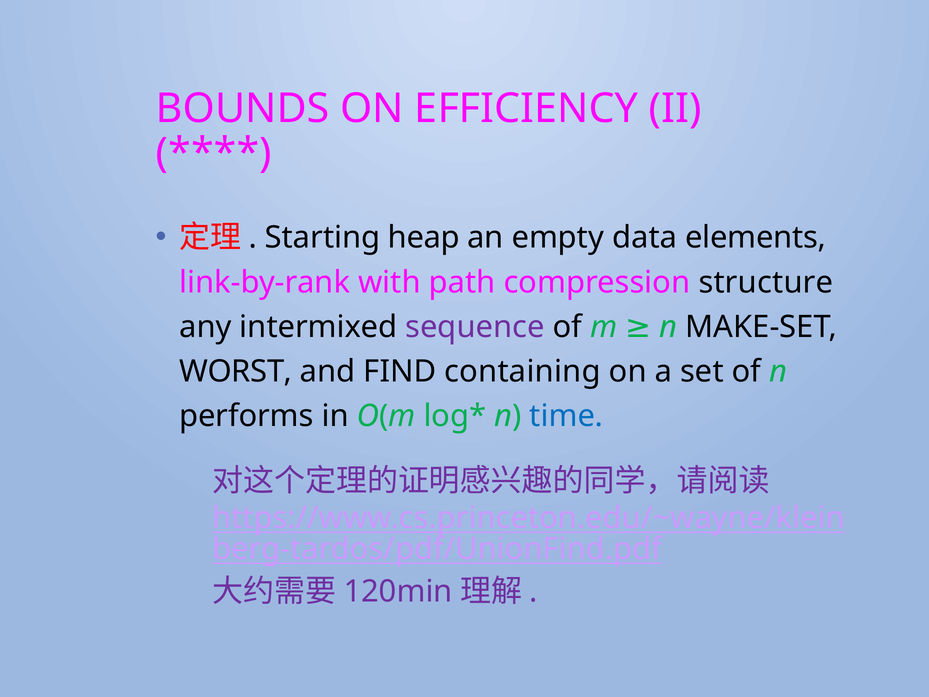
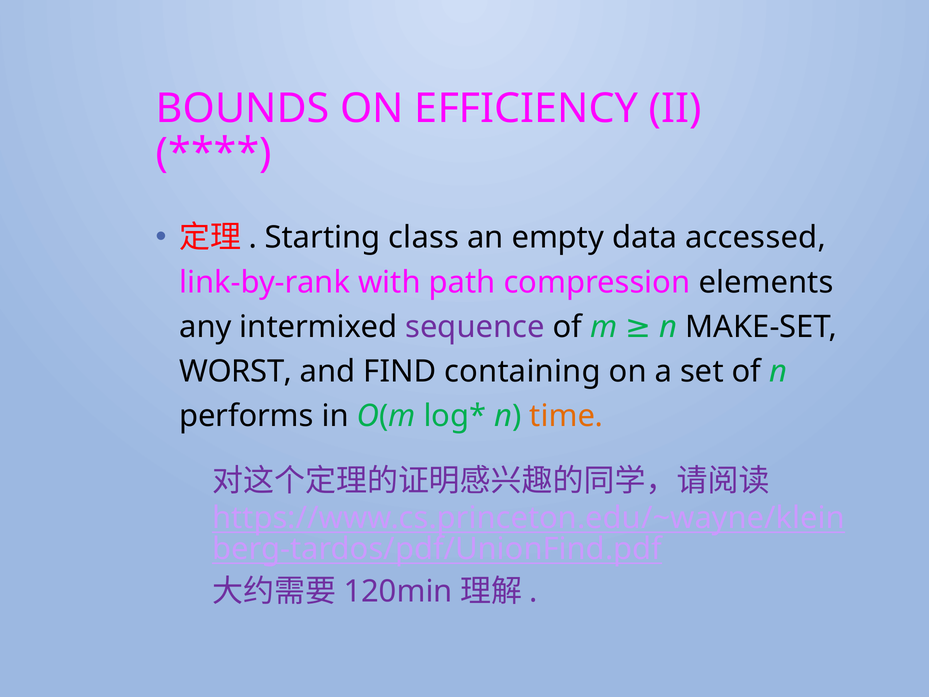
heap: heap -> class
elements: elements -> accessed
structure: structure -> elements
time colour: blue -> orange
